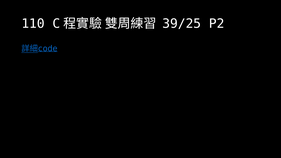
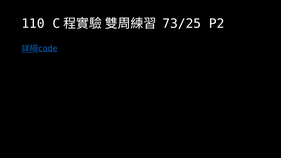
39/25: 39/25 -> 73/25
